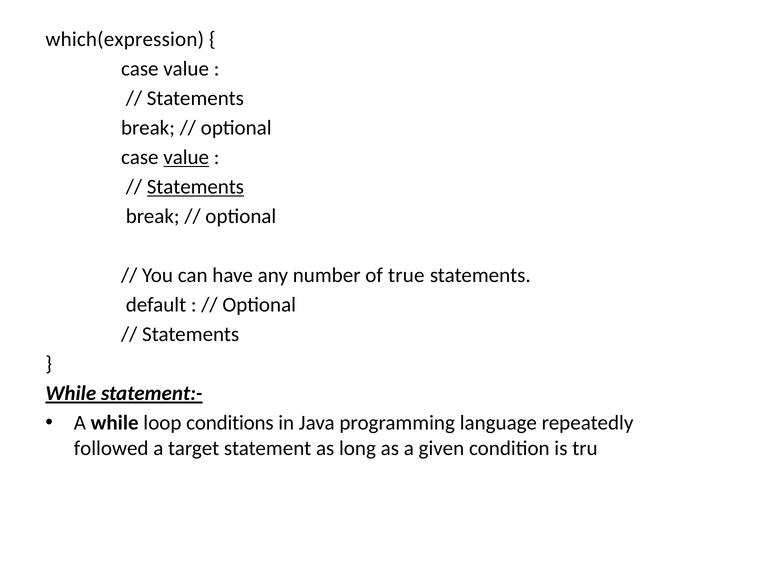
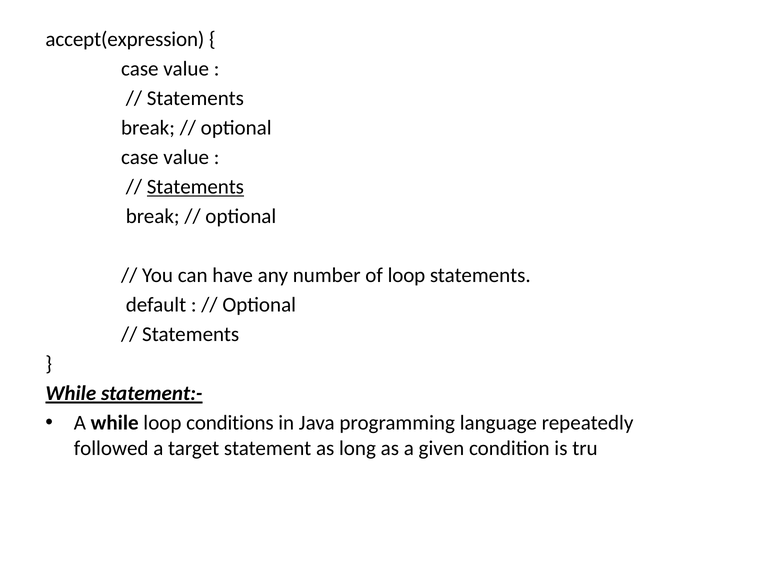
which(expression: which(expression -> accept(expression
value at (186, 157) underline: present -> none
of true: true -> loop
